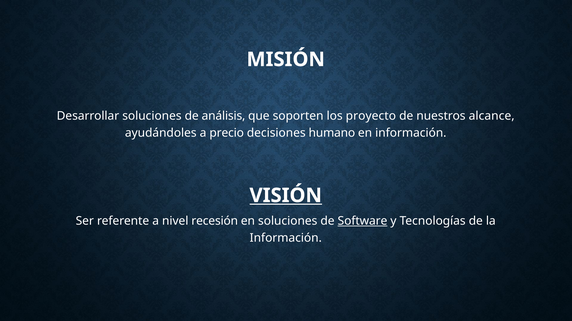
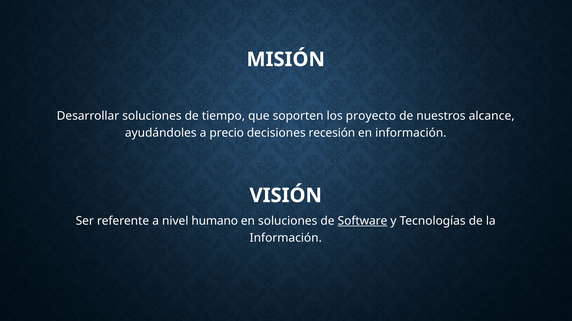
análisis: análisis -> tiempo
humano: humano -> recesión
VISIÓN underline: present -> none
recesión: recesión -> humano
